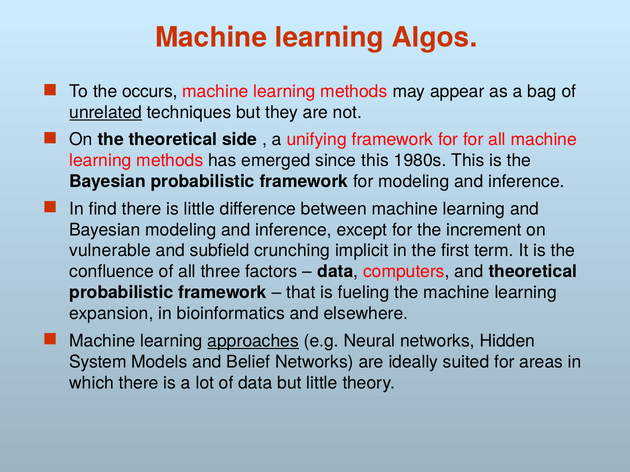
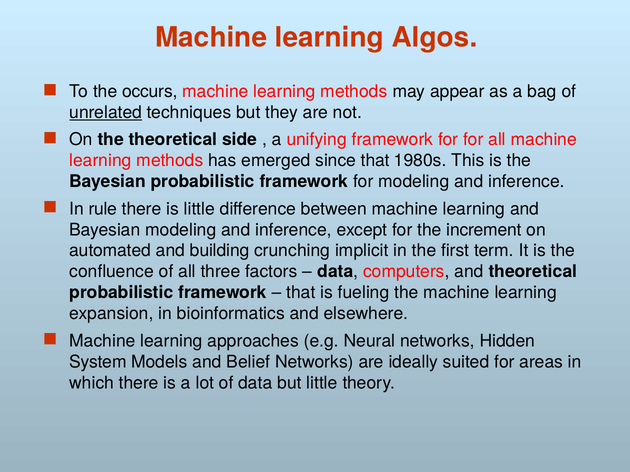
since this: this -> that
find: find -> rule
vulnerable: vulnerable -> automated
subfield: subfield -> building
approaches underline: present -> none
